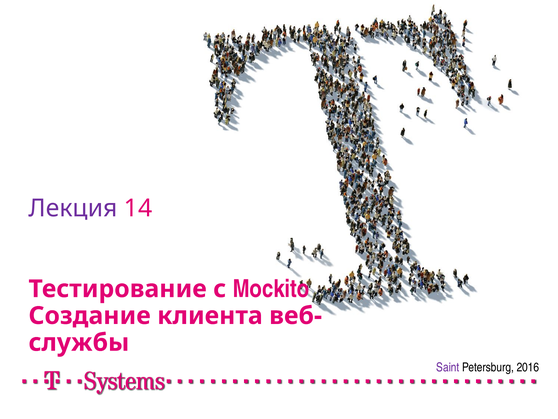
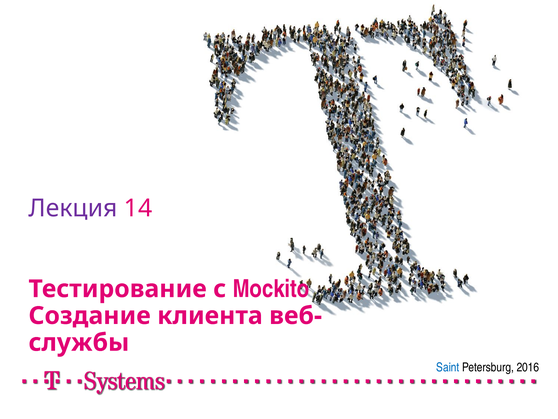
Saint colour: purple -> blue
